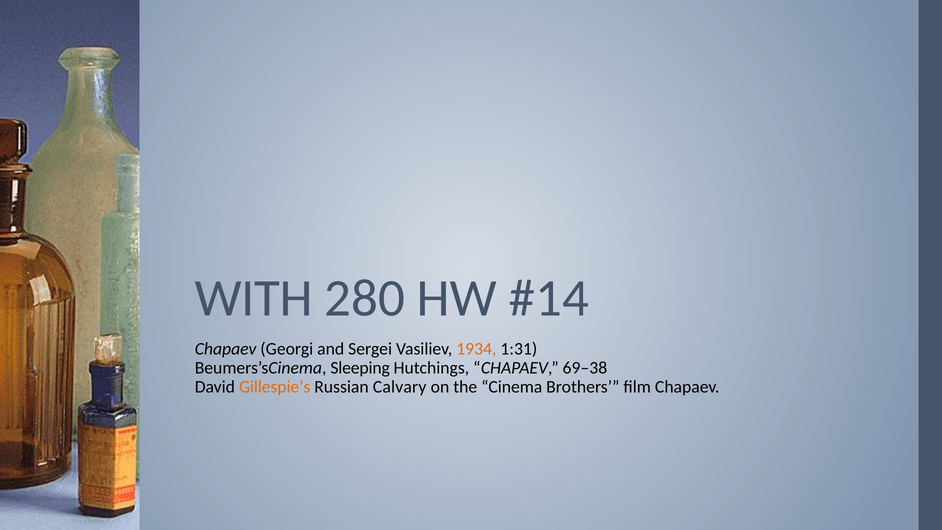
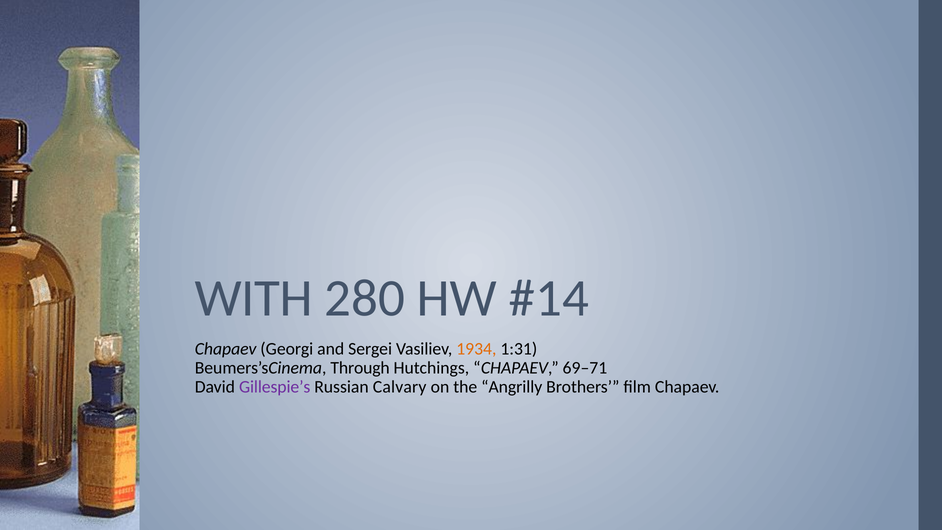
Sleeping: Sleeping -> Through
69–38: 69–38 -> 69–71
Gillespie’s colour: orange -> purple
Cinema: Cinema -> Angrilly
